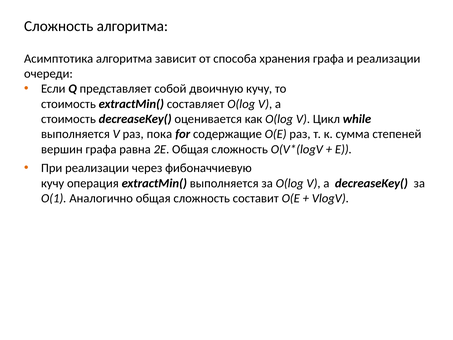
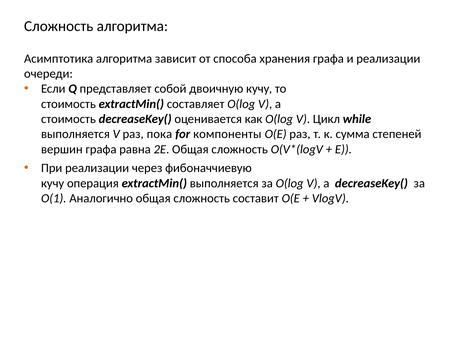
содержащие: содержащие -> компоненты
